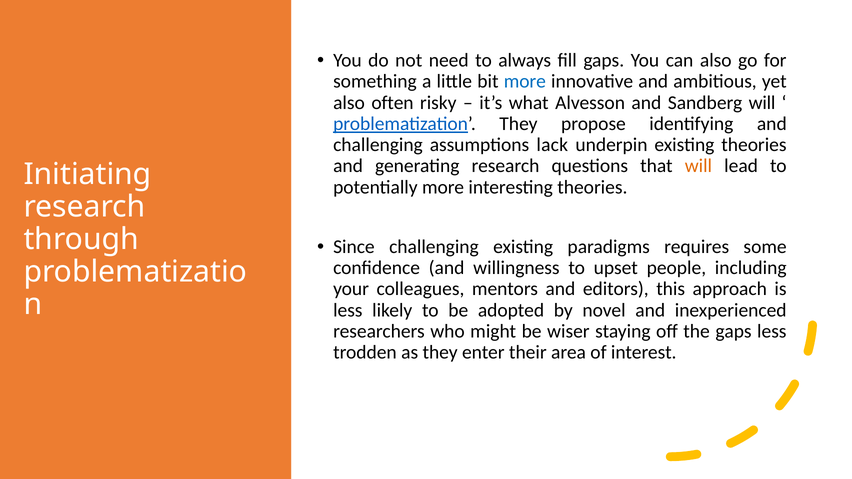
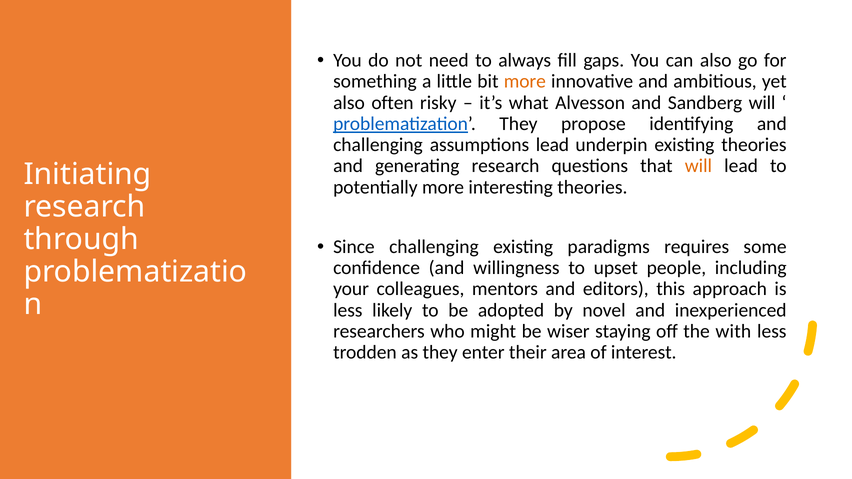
more at (525, 82) colour: blue -> orange
assumptions lack: lack -> lead
the gaps: gaps -> with
